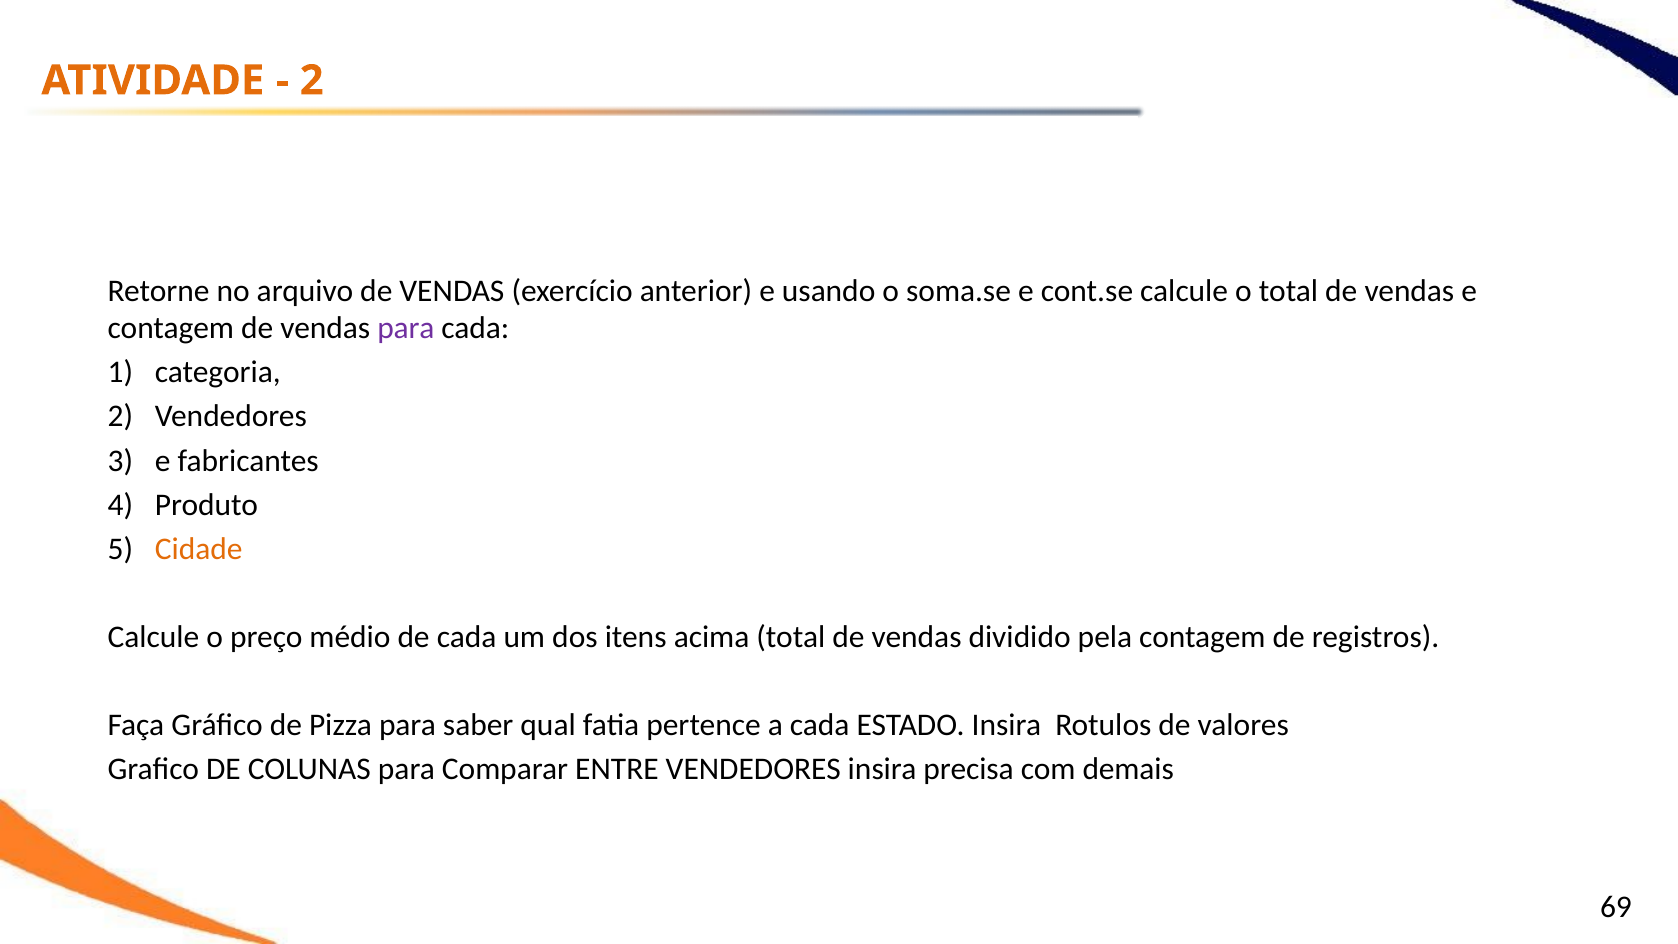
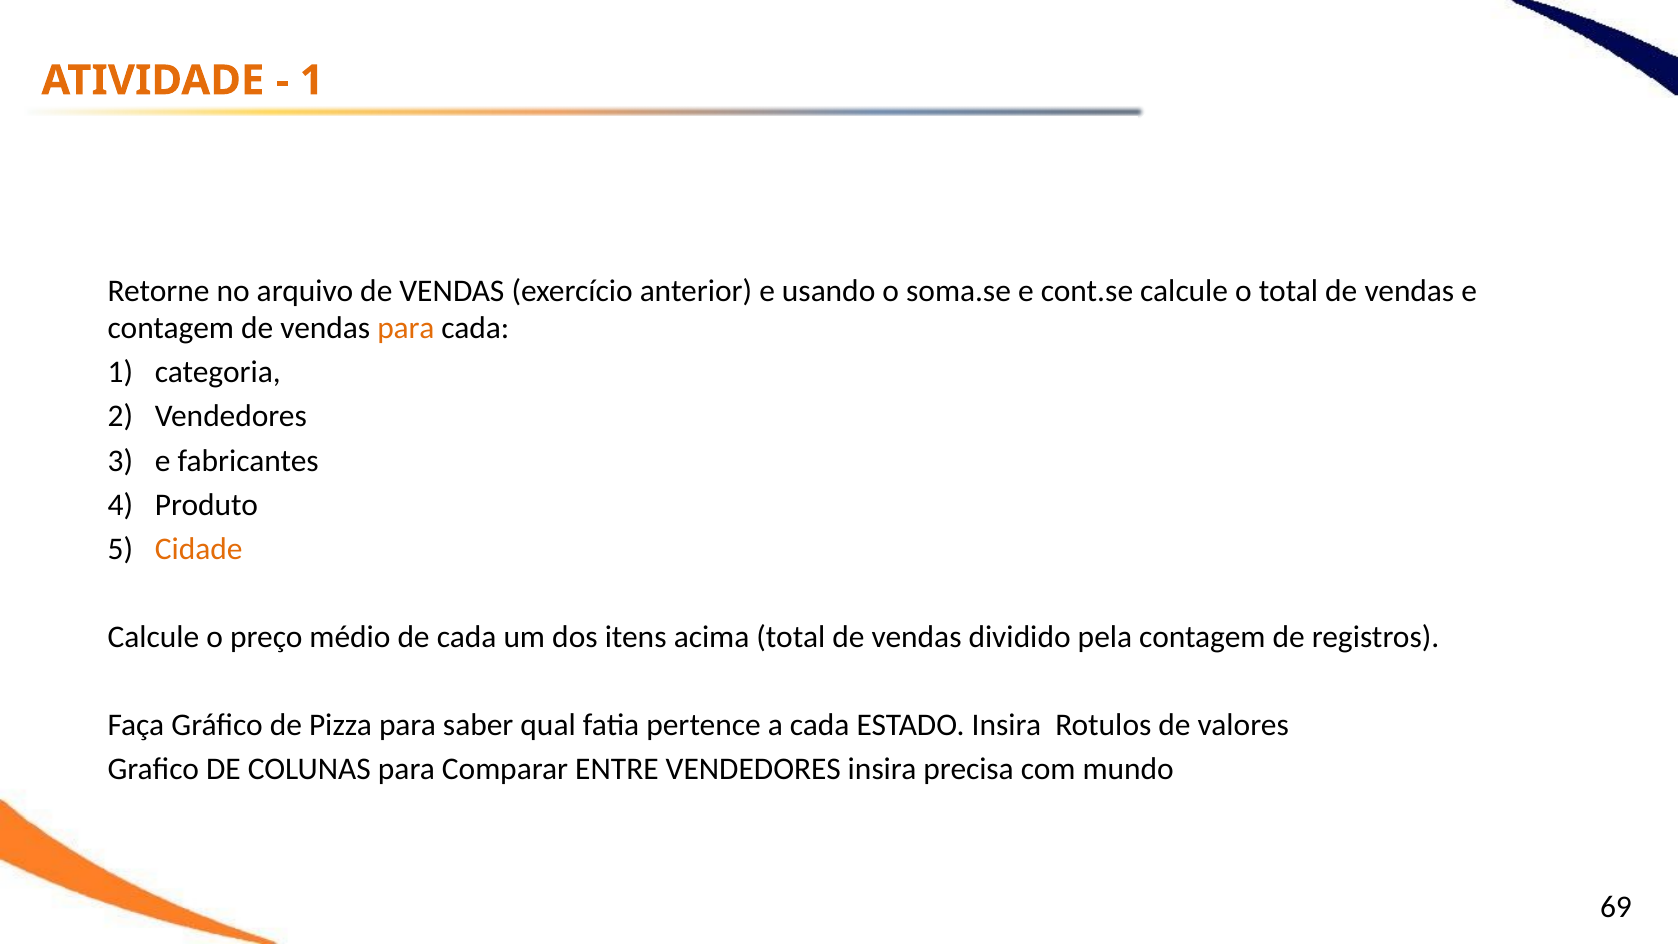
2 at (312, 81): 2 -> 1
para at (406, 328) colour: purple -> orange
demais: demais -> mundo
